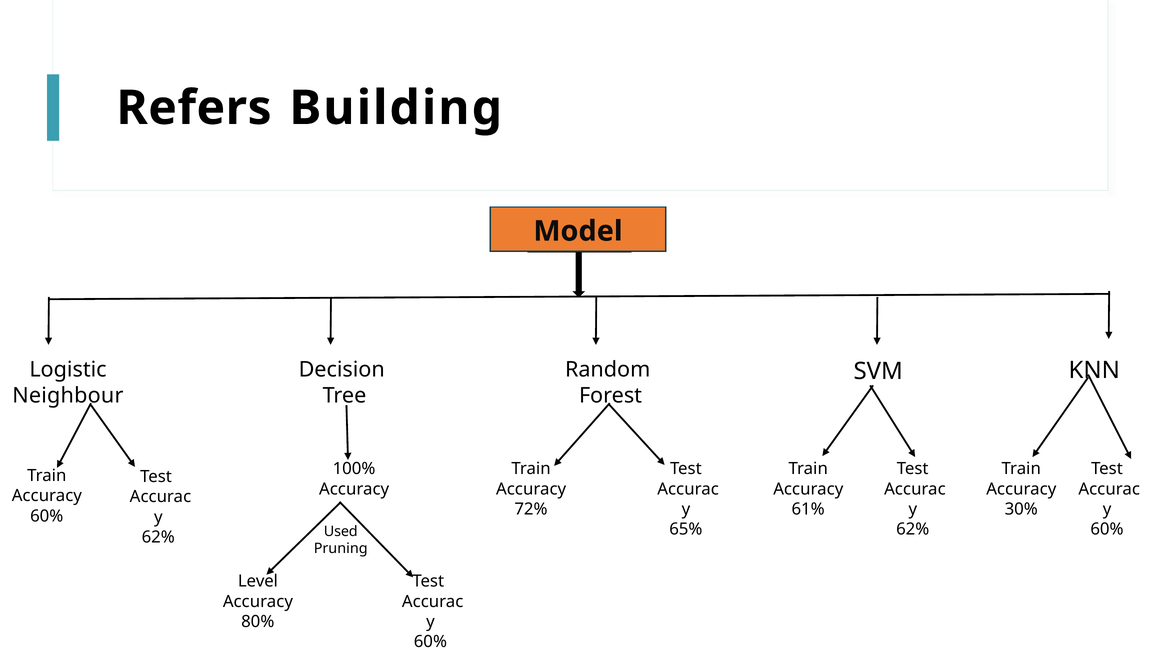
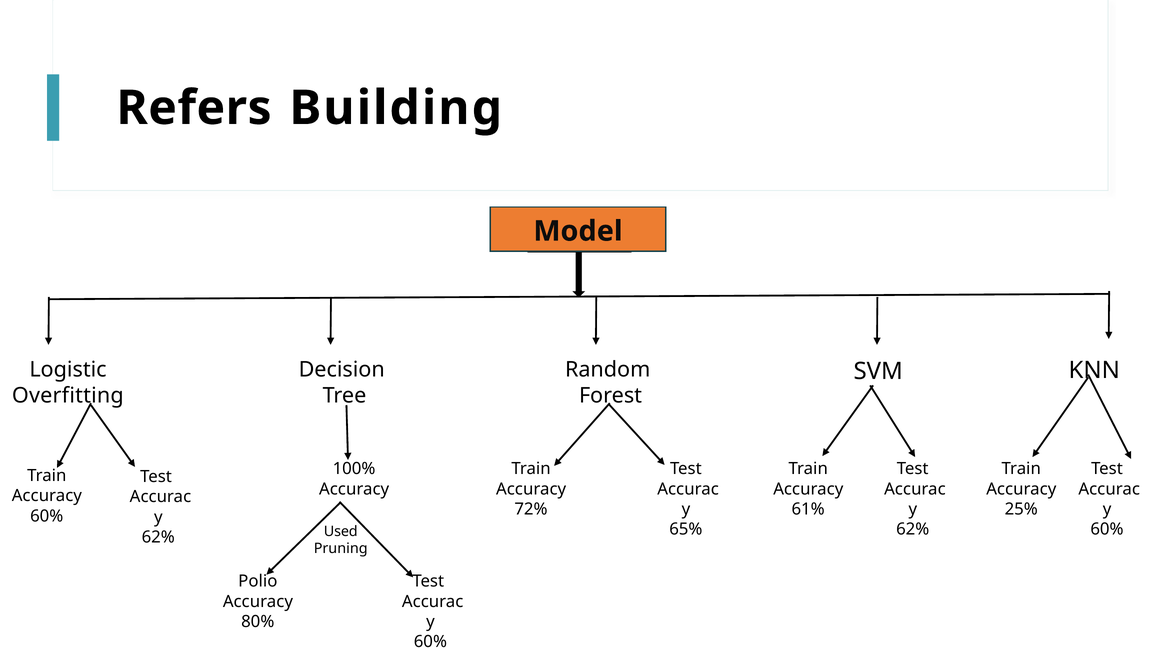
Neighbour: Neighbour -> Overfitting
30%: 30% -> 25%
Level: Level -> Polio
